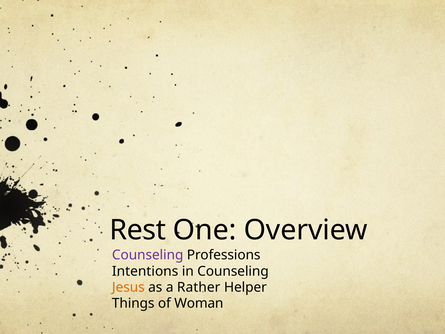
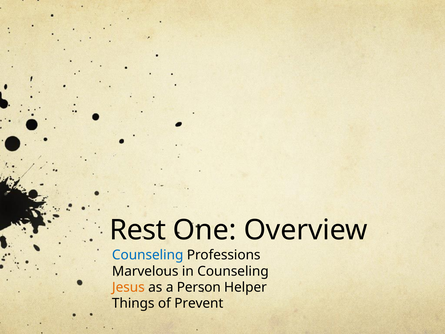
Counseling at (148, 255) colour: purple -> blue
Intentions: Intentions -> Marvelous
Rather: Rather -> Person
Woman: Woman -> Prevent
